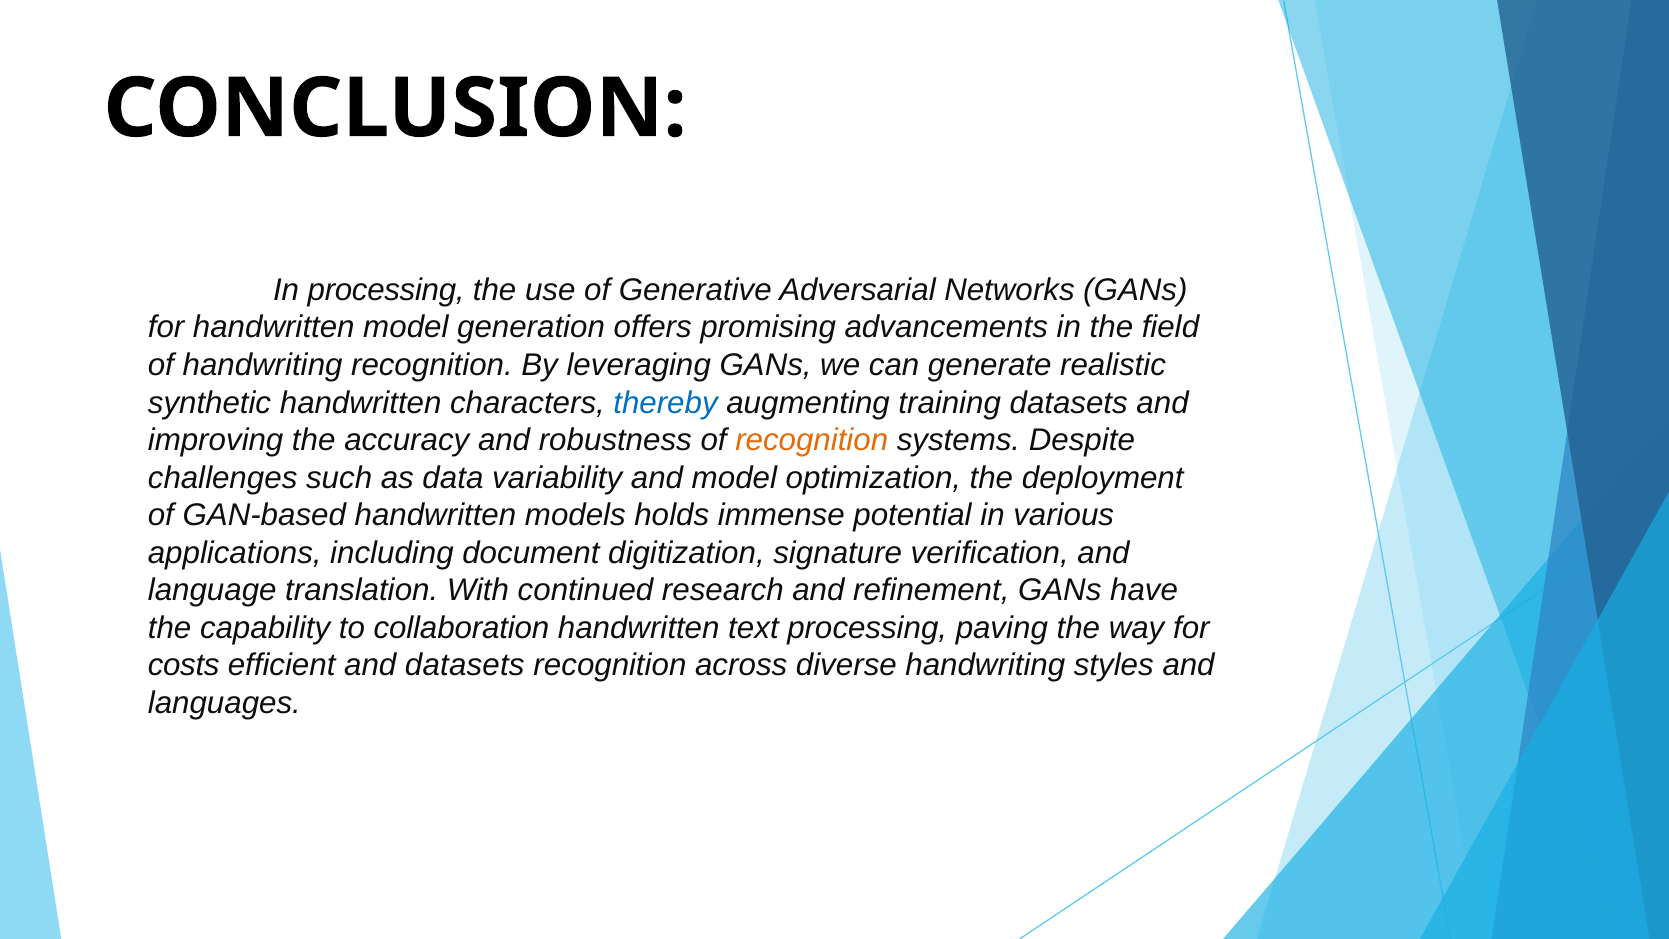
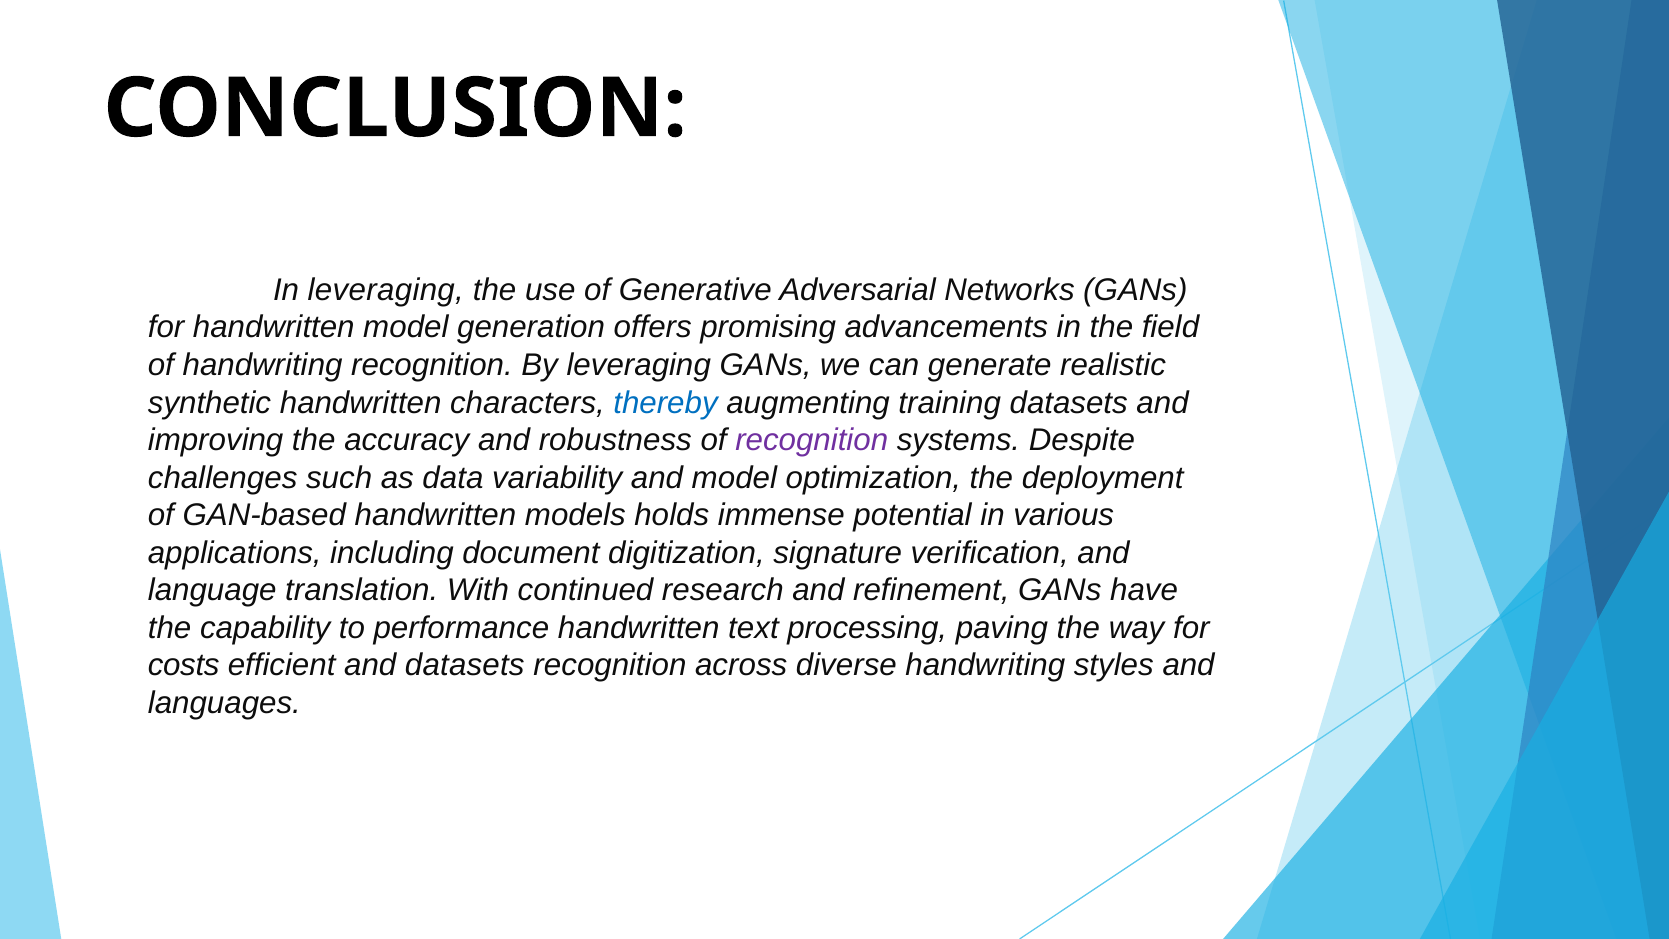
In processing: processing -> leveraging
recognition at (812, 440) colour: orange -> purple
collaboration: collaboration -> performance
